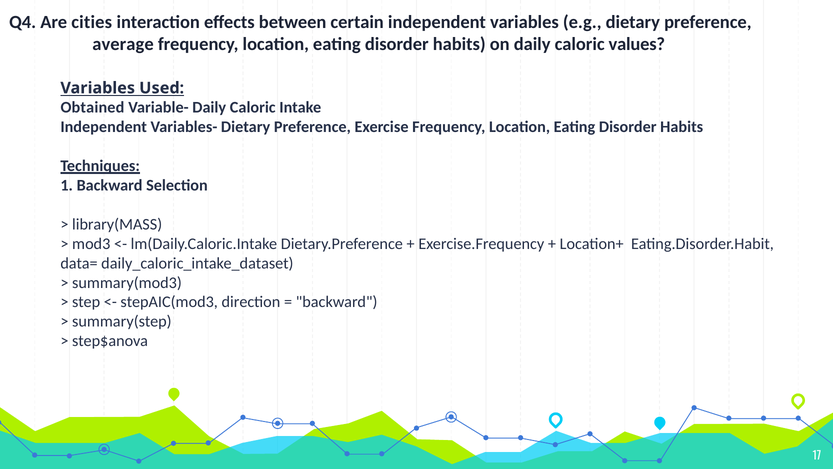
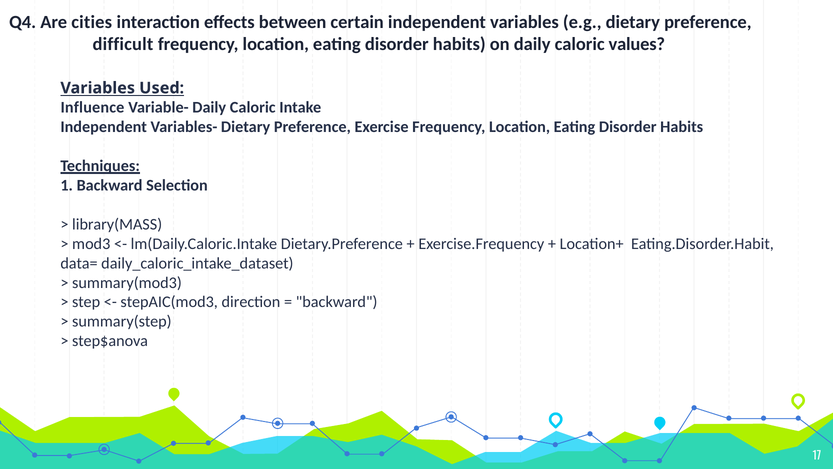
average: average -> difficult
Obtained: Obtained -> Influence
